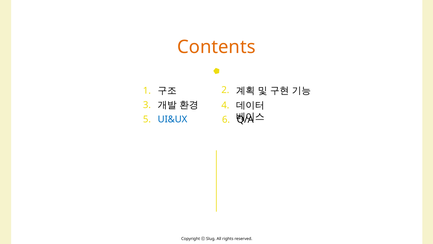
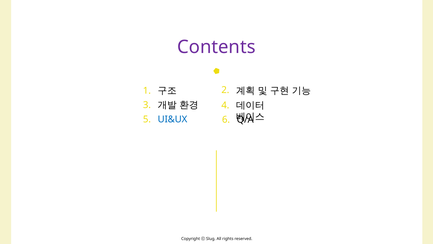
Contents colour: orange -> purple
